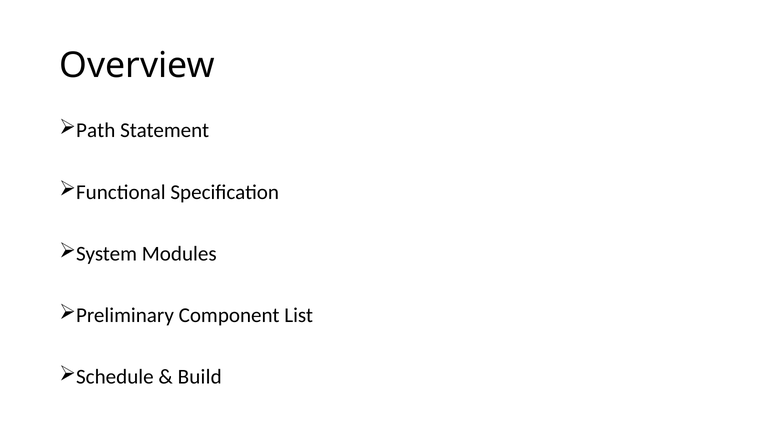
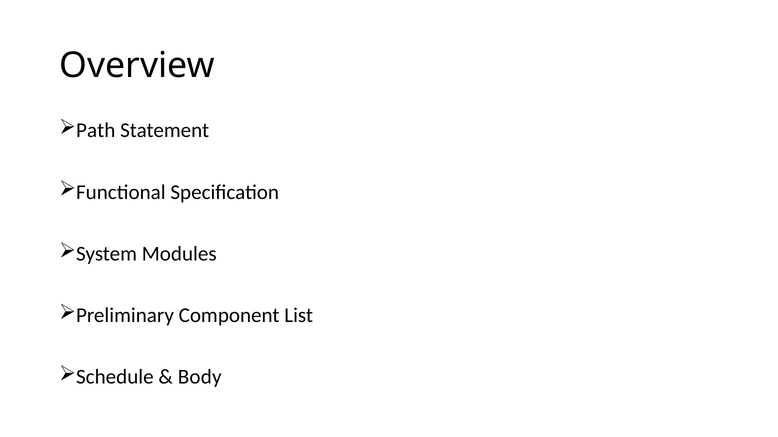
Build: Build -> Body
